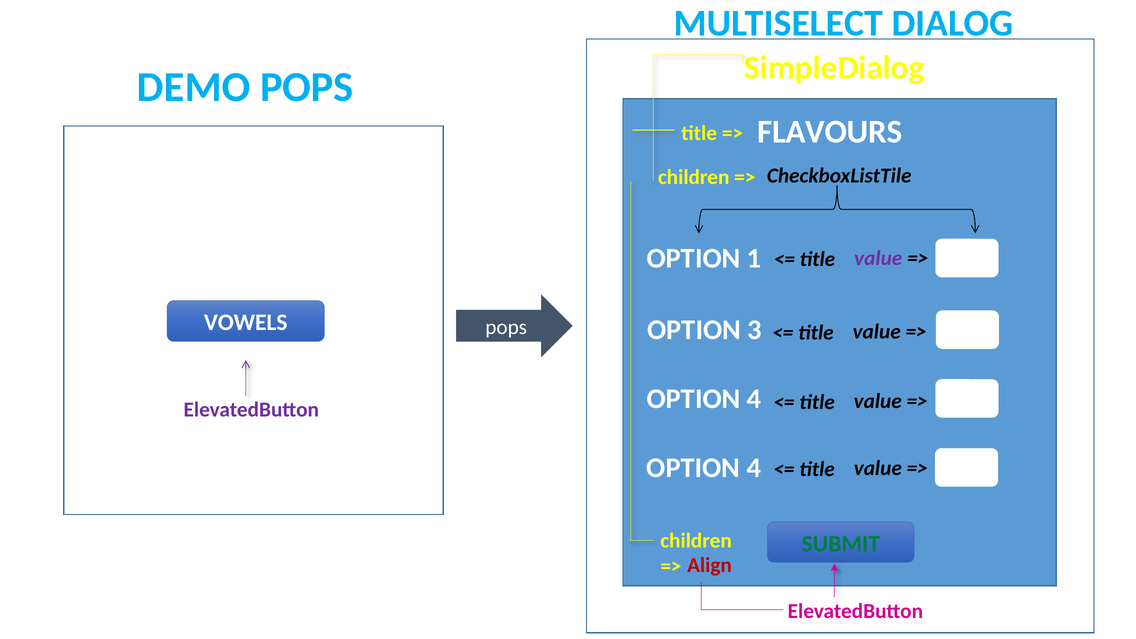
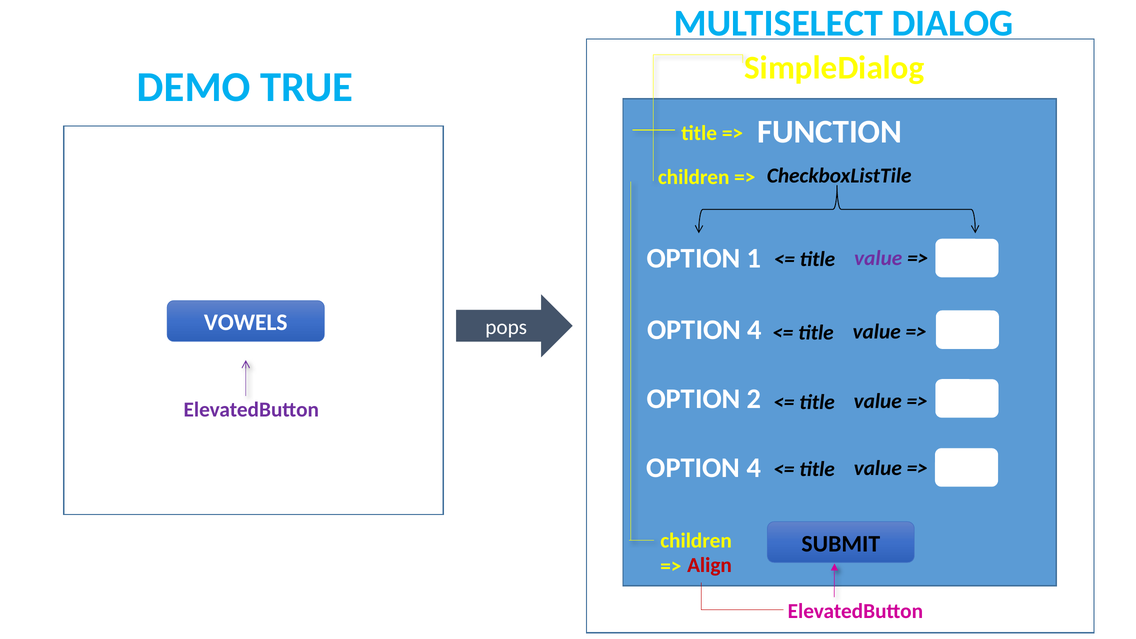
DEMO POPS: POPS -> TRUE
FLAVOURS: FLAVOURS -> FUNCTION
3 at (755, 330): 3 -> 4
4 at (754, 399): 4 -> 2
SUBMIT colour: green -> black
